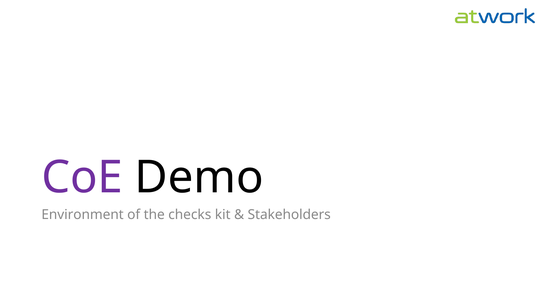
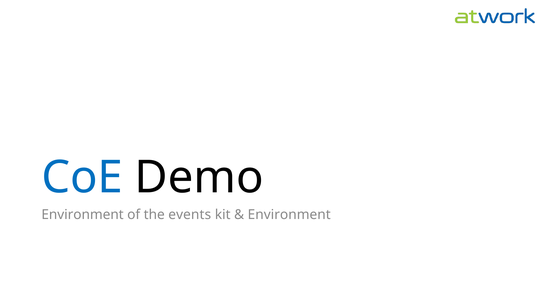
CoE colour: purple -> blue
checks: checks -> events
Stakeholders at (289, 215): Stakeholders -> Environment
